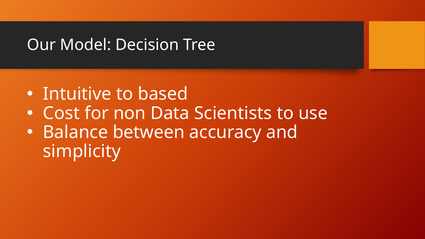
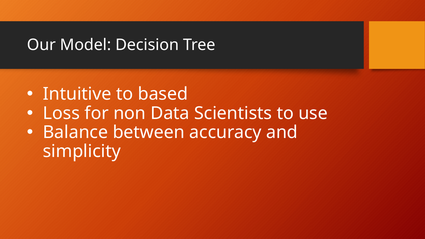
Cost: Cost -> Loss
